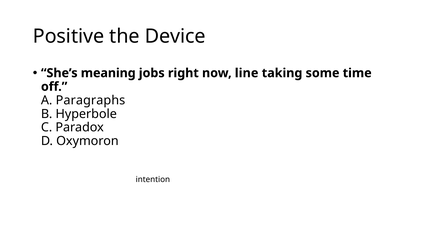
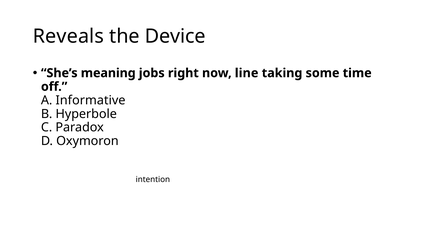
Positive: Positive -> Reveals
Paragraphs: Paragraphs -> Informative
